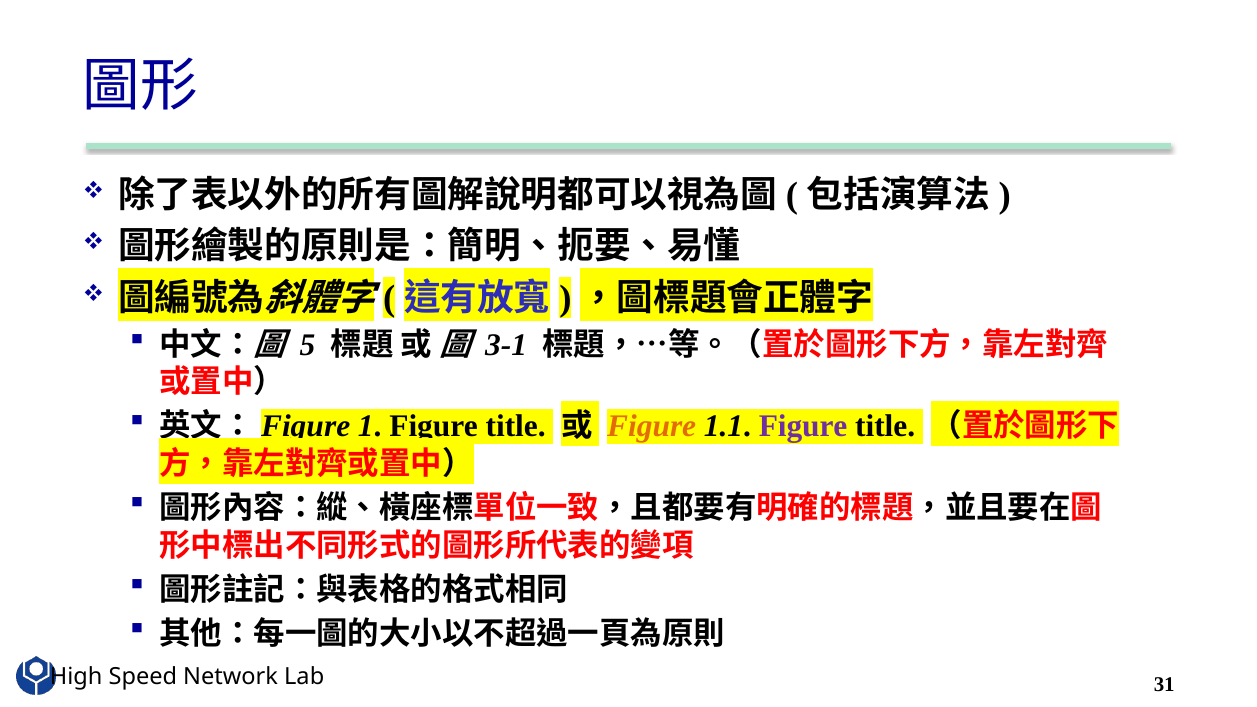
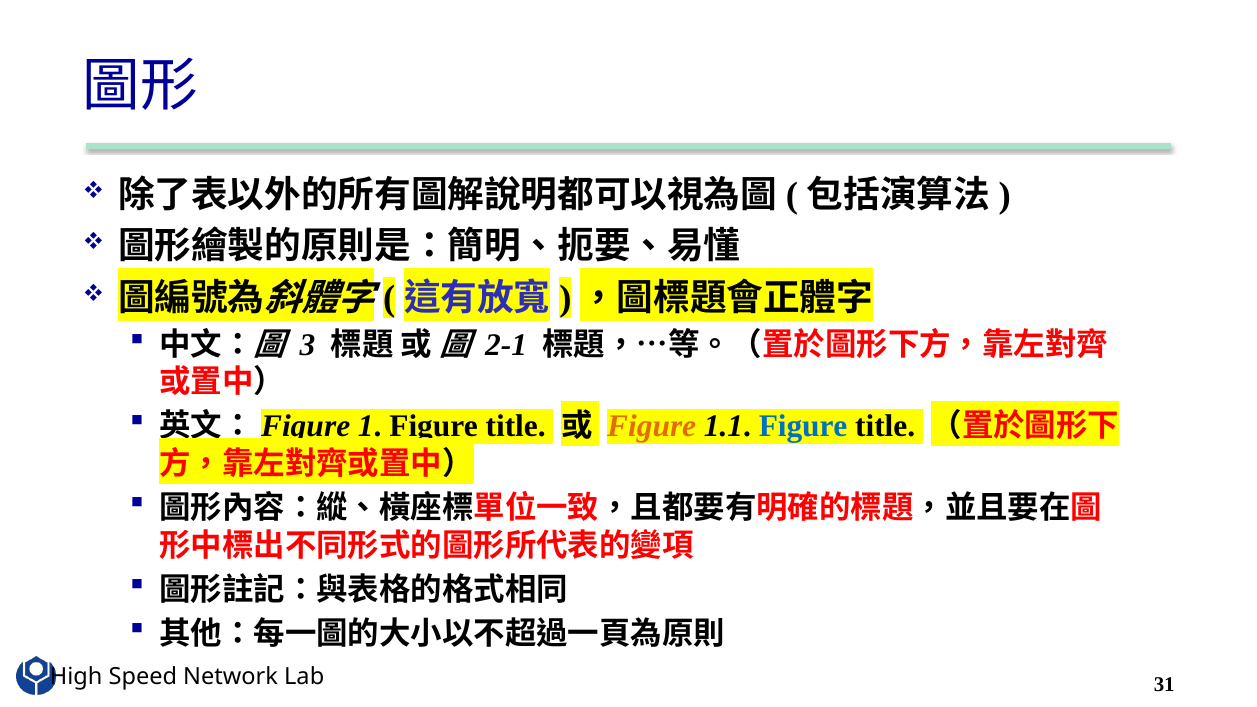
5: 5 -> 3
3-1: 3-1 -> 2-1
Figure at (803, 427) colour: purple -> blue
